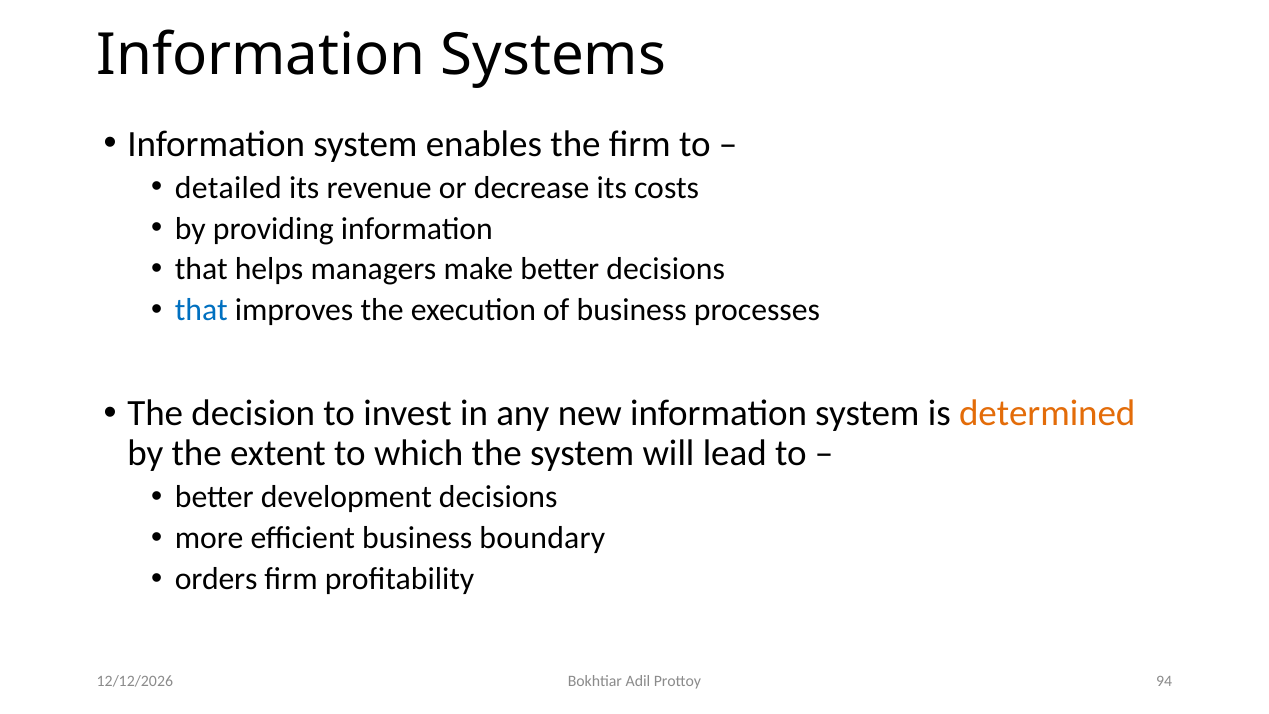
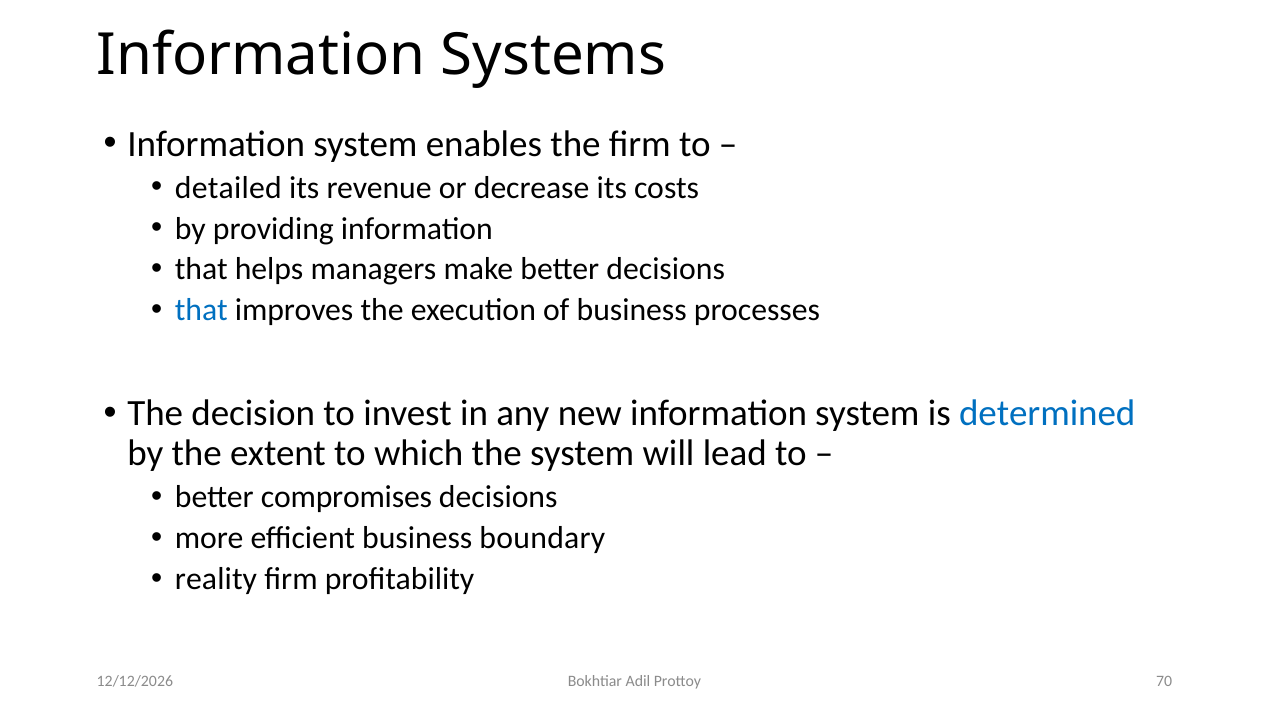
determined colour: orange -> blue
development: development -> compromises
orders: orders -> reality
94: 94 -> 70
